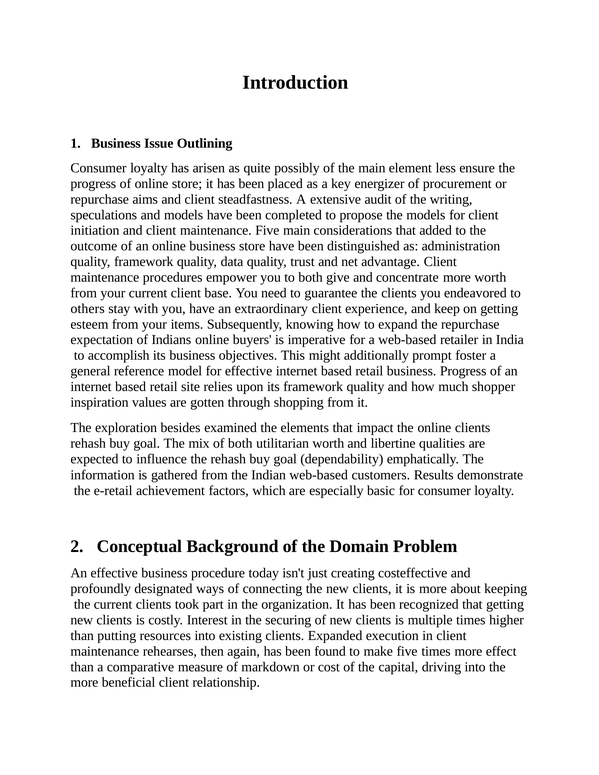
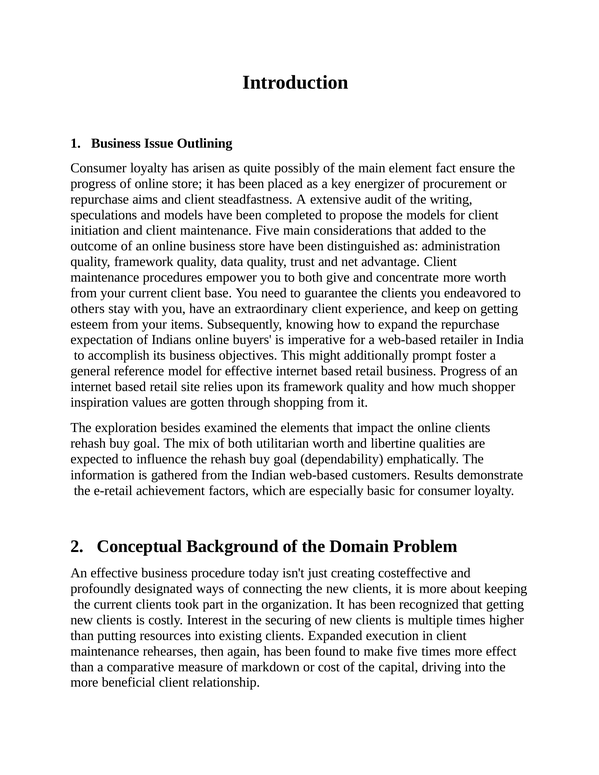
less: less -> fact
